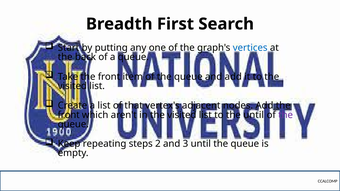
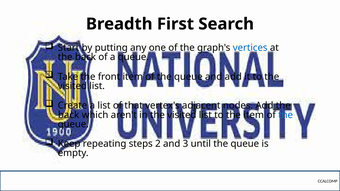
front at (69, 115): front -> back
the until: until -> item
the at (286, 115) colour: purple -> blue
